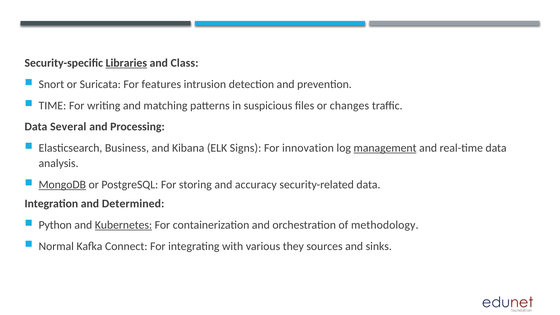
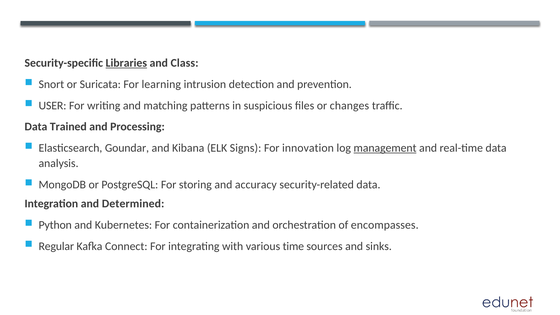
features: features -> learning
TIME: TIME -> USER
Several: Several -> Trained
Business: Business -> Goundar
MongoDB underline: present -> none
Kubernetes underline: present -> none
methodology: methodology -> encompasses
Normal: Normal -> Regular
they: they -> time
